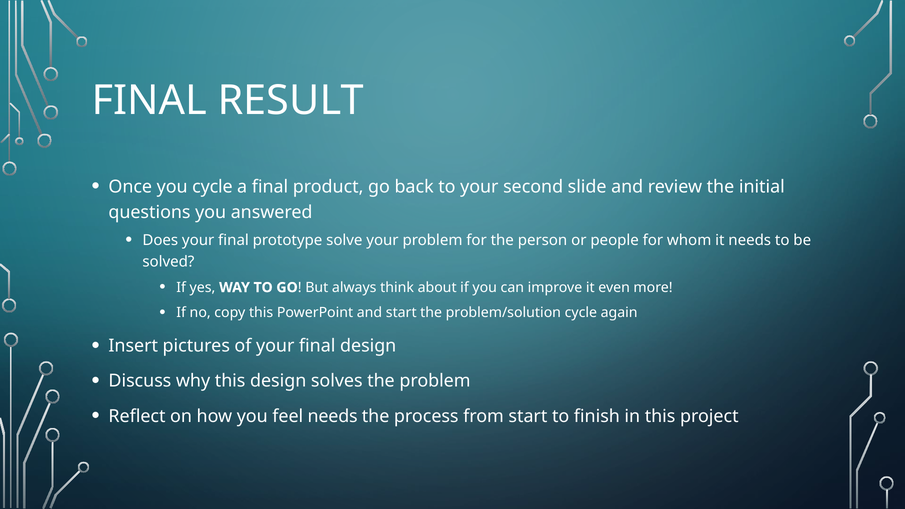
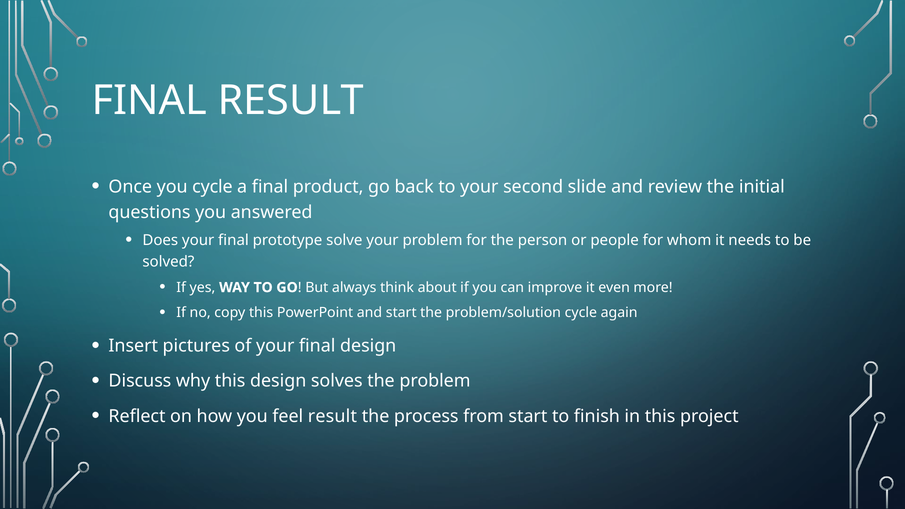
feel needs: needs -> result
